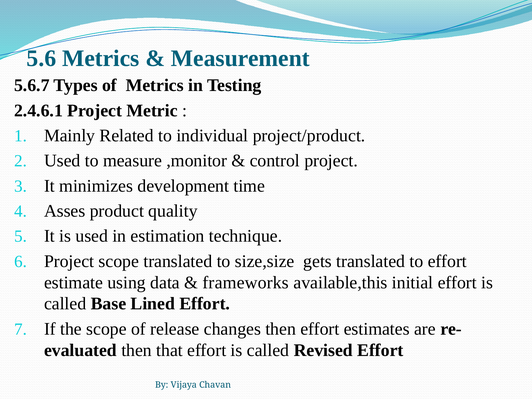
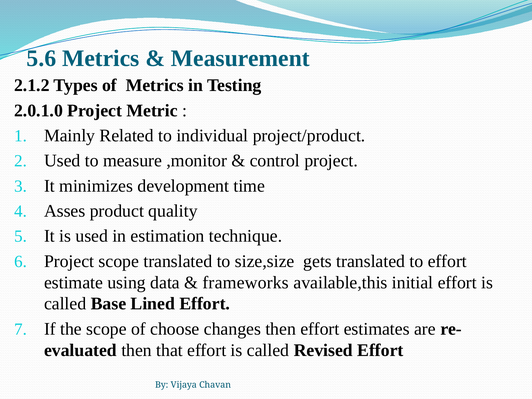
5.6.7: 5.6.7 -> 2.1.2
2.4.6.1: 2.4.6.1 -> 2.0.1.0
release: release -> choose
